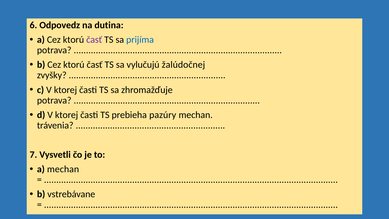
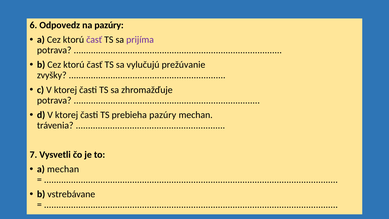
na dutina: dutina -> pazúry
prijíma colour: blue -> purple
žalúdočnej: žalúdočnej -> prežúvanie
